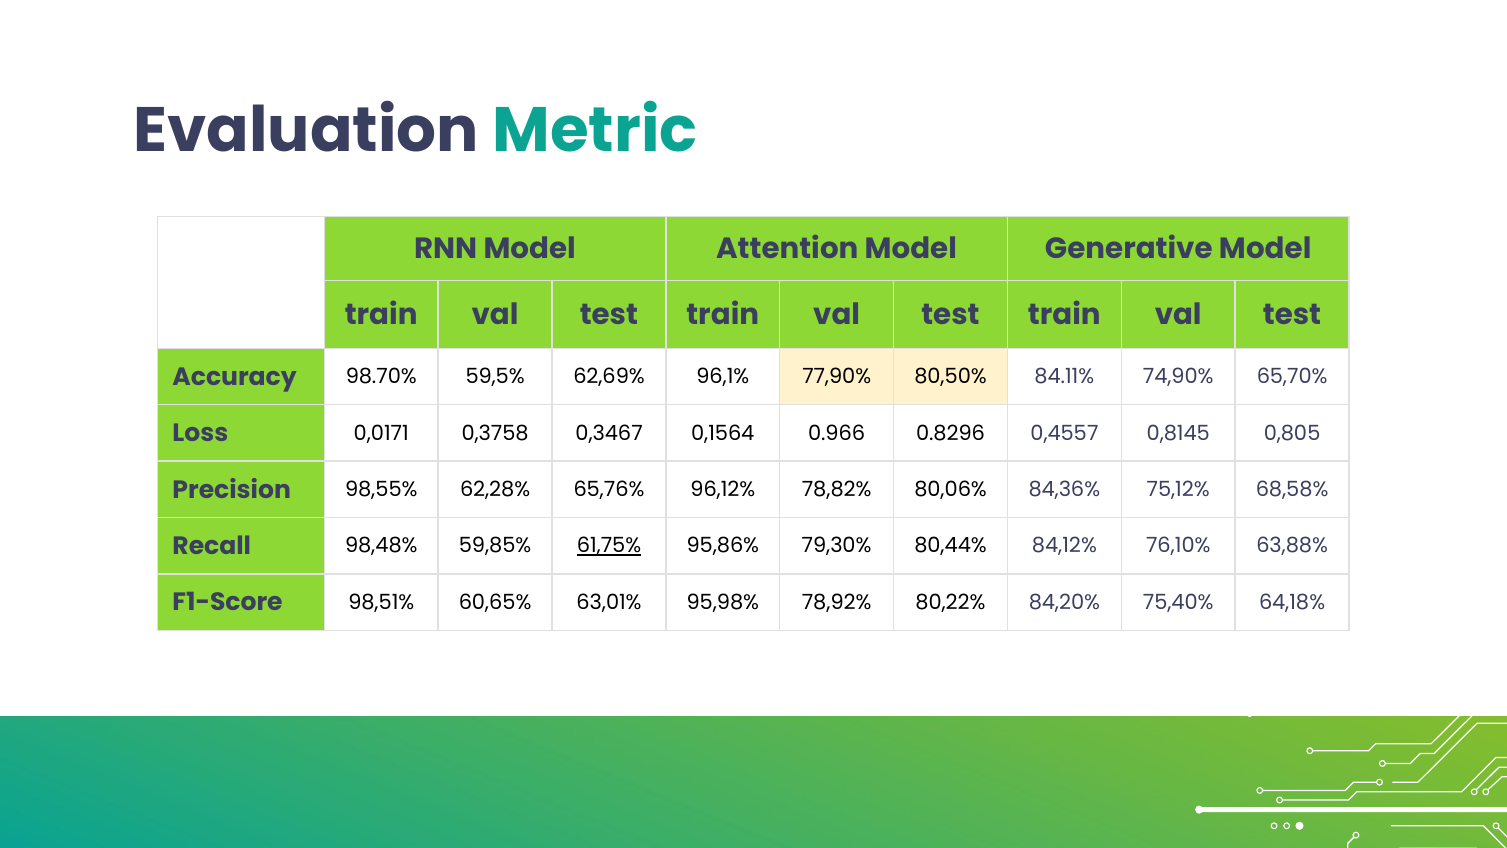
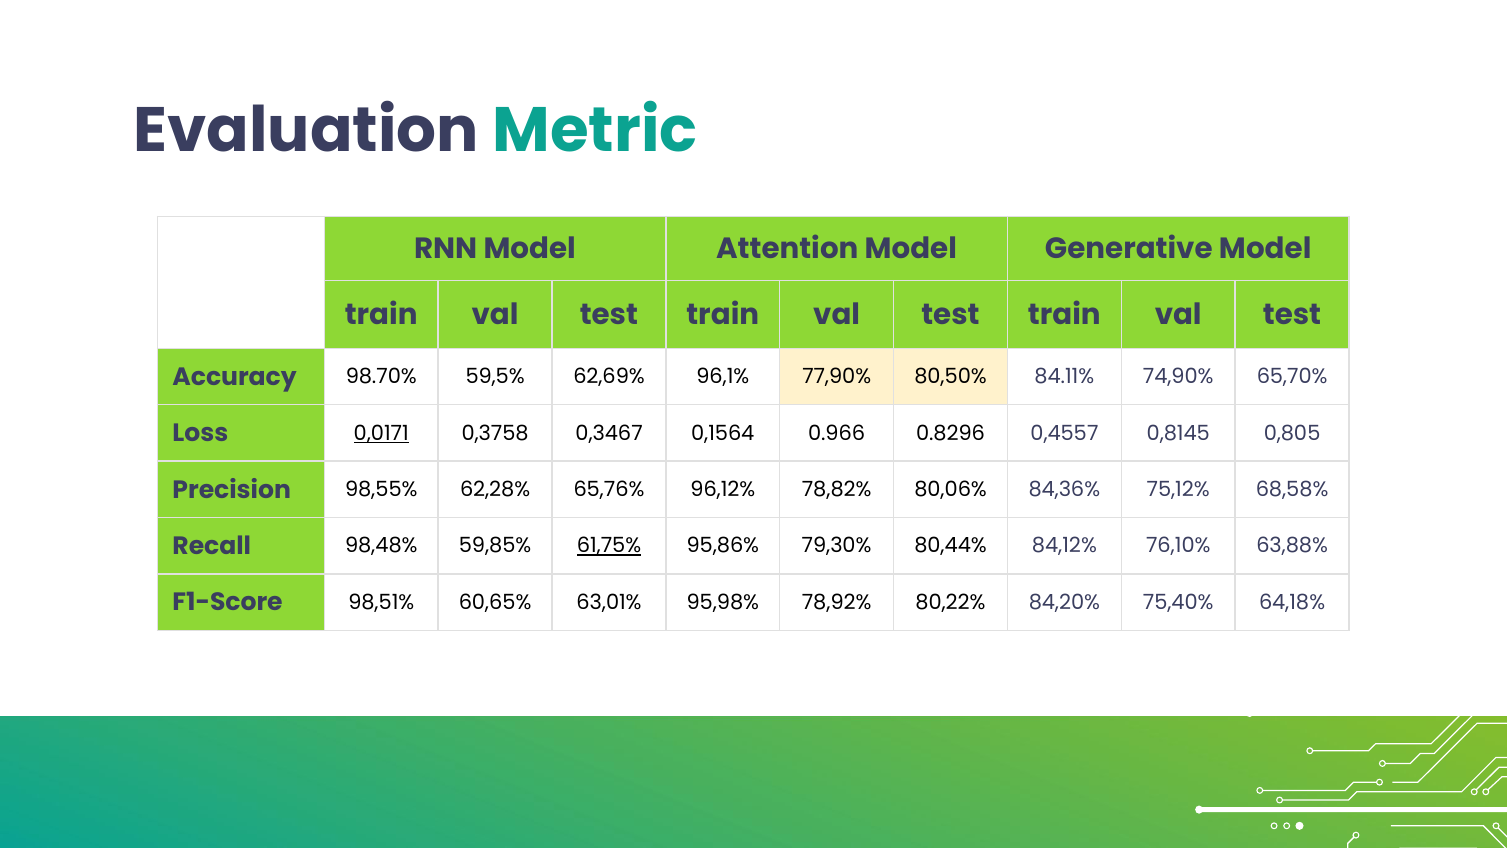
0,0171 underline: none -> present
